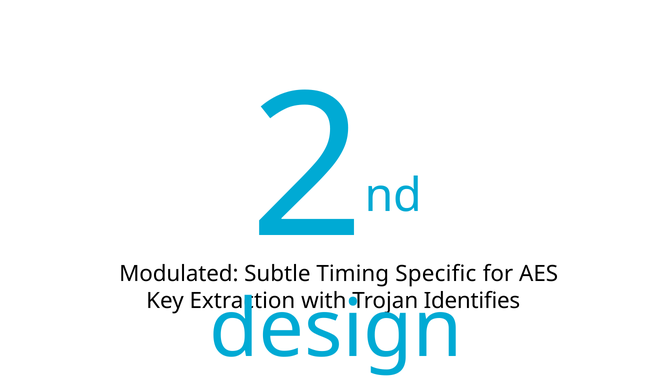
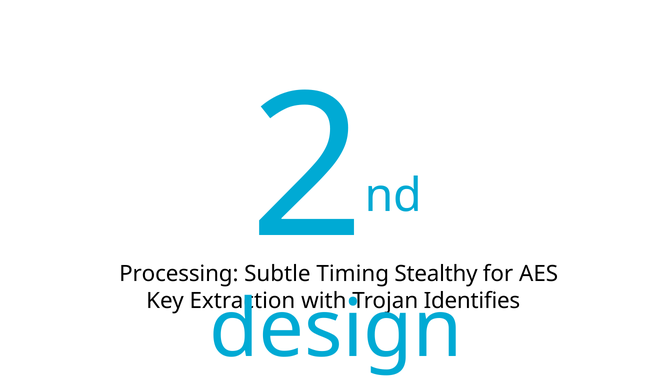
Modulated: Modulated -> Processing
Specific: Specific -> Stealthy
